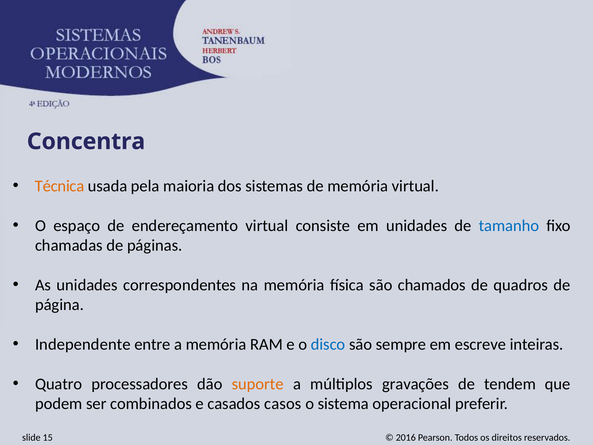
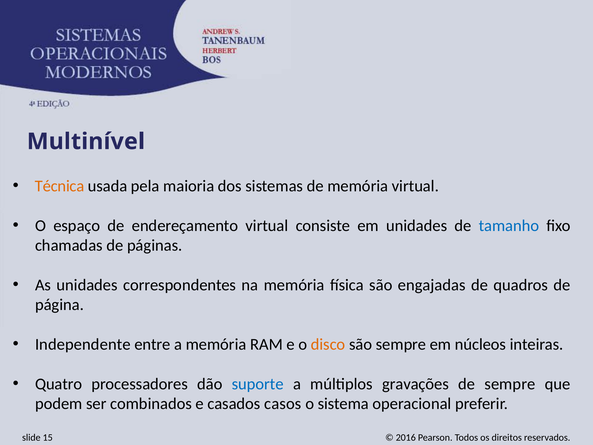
Concentra: Concentra -> Multinível
chamados: chamados -> engajadas
disco colour: blue -> orange
escreve: escreve -> núcleos
suporte colour: orange -> blue
de tendem: tendem -> sempre
